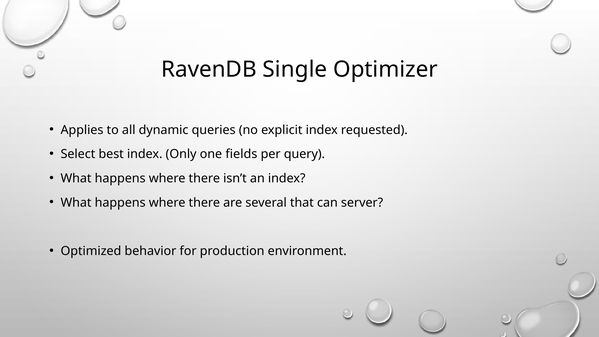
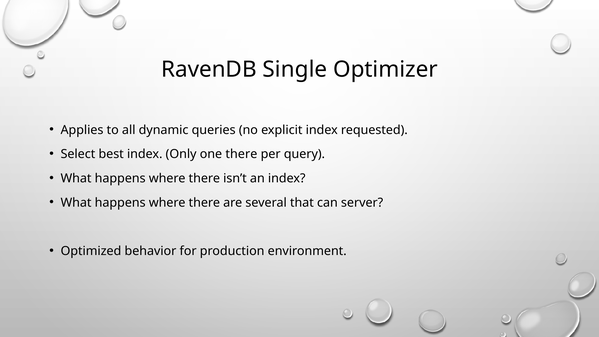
one fields: fields -> there
